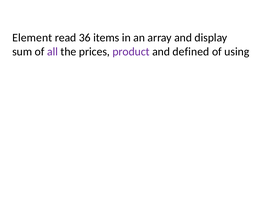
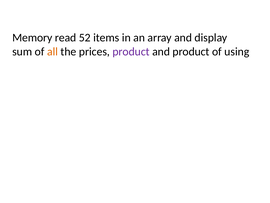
Element: Element -> Memory
36: 36 -> 52
all colour: purple -> orange
and defined: defined -> product
